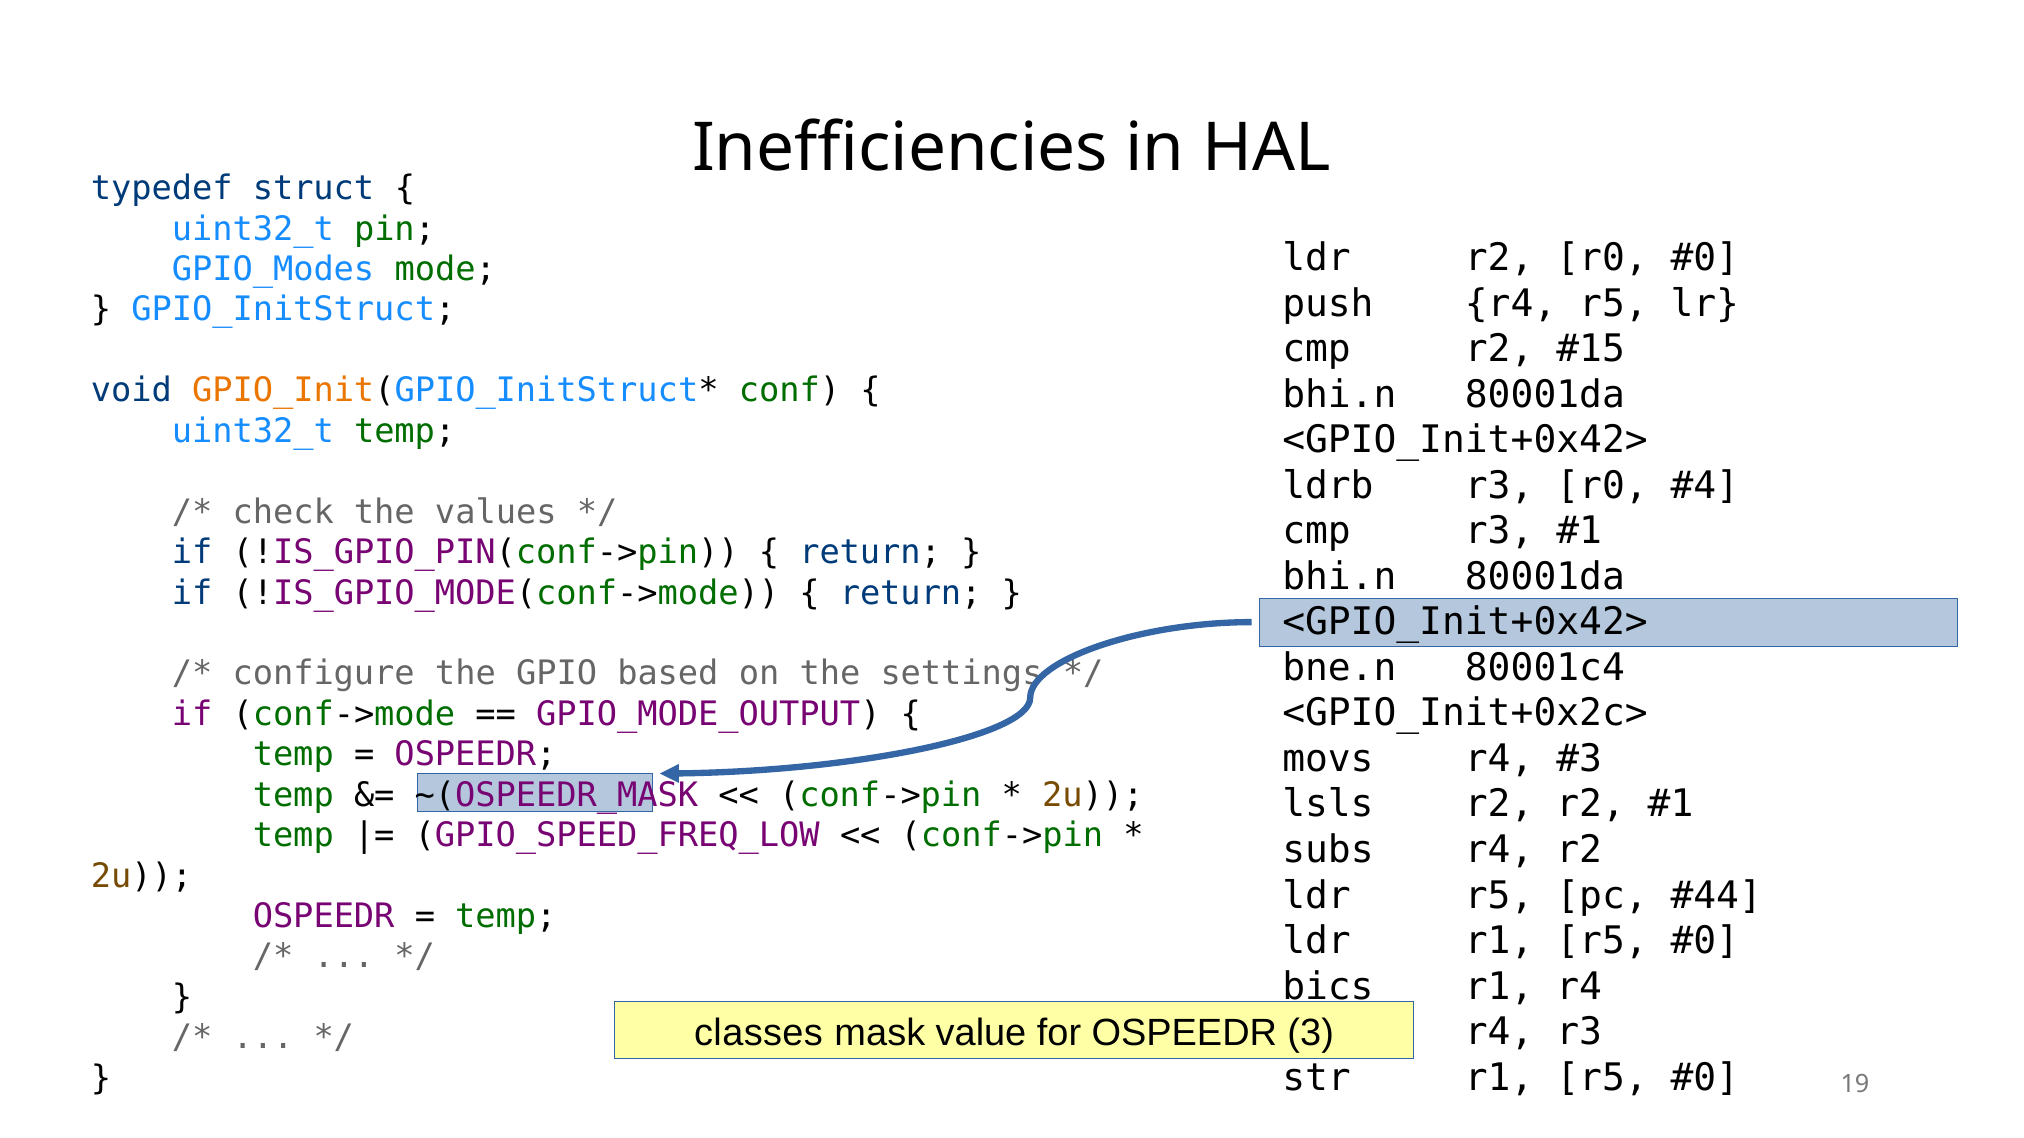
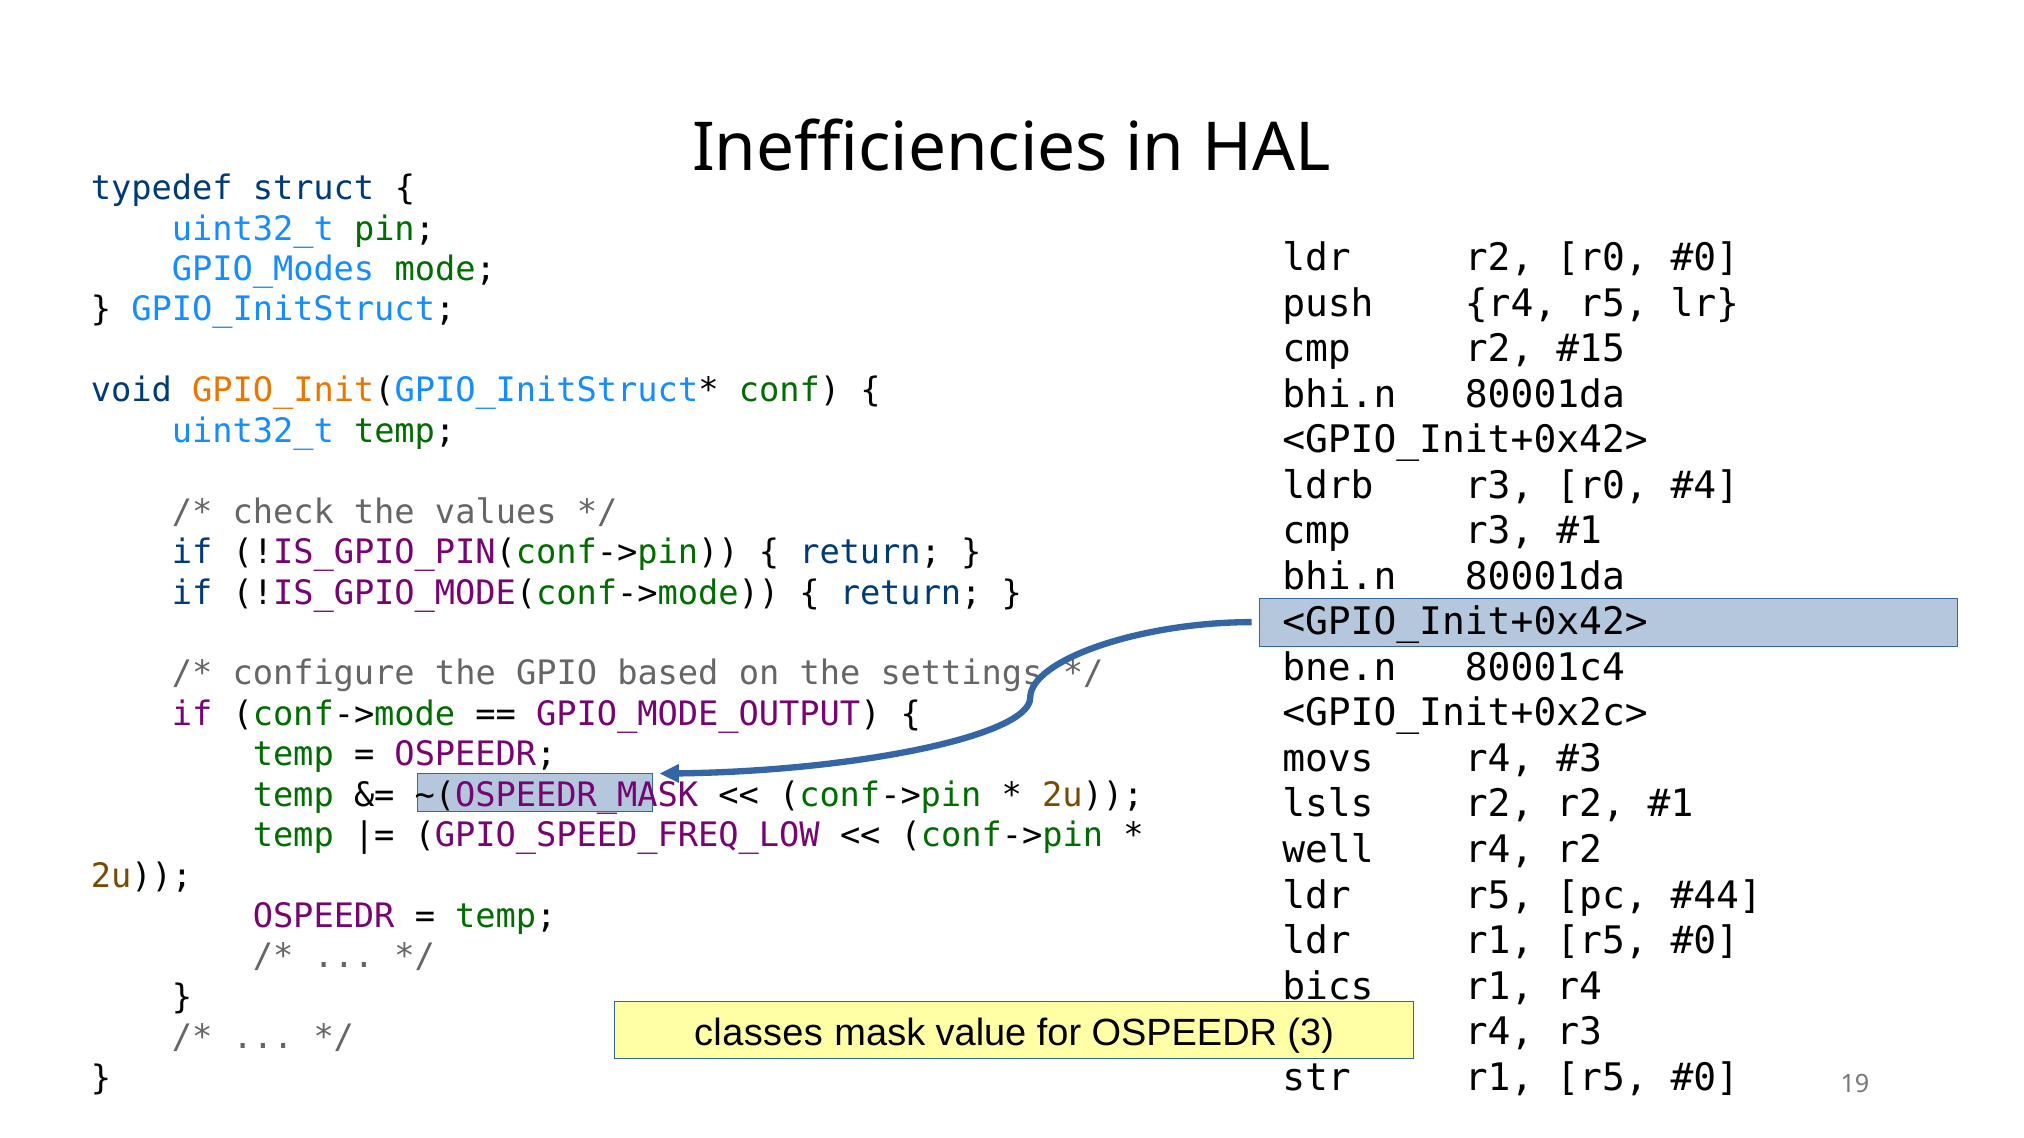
subs: subs -> well
